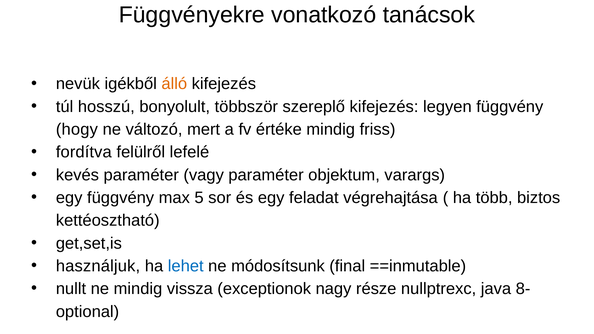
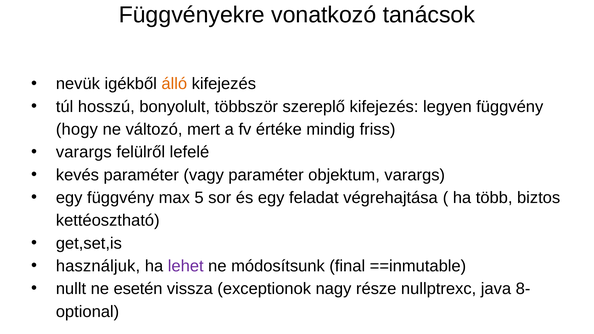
fordítva at (84, 152): fordítva -> varargs
lehet colour: blue -> purple
ne mindig: mindig -> esetén
